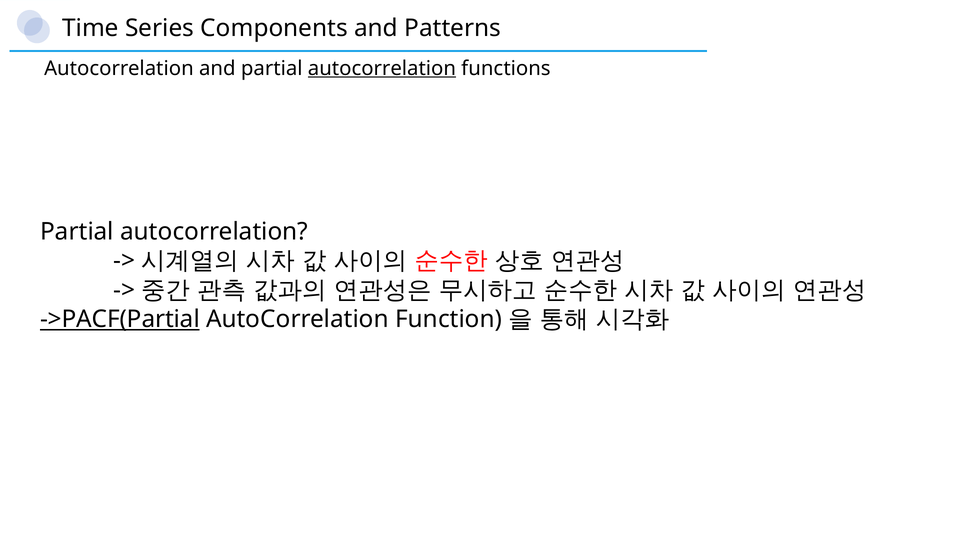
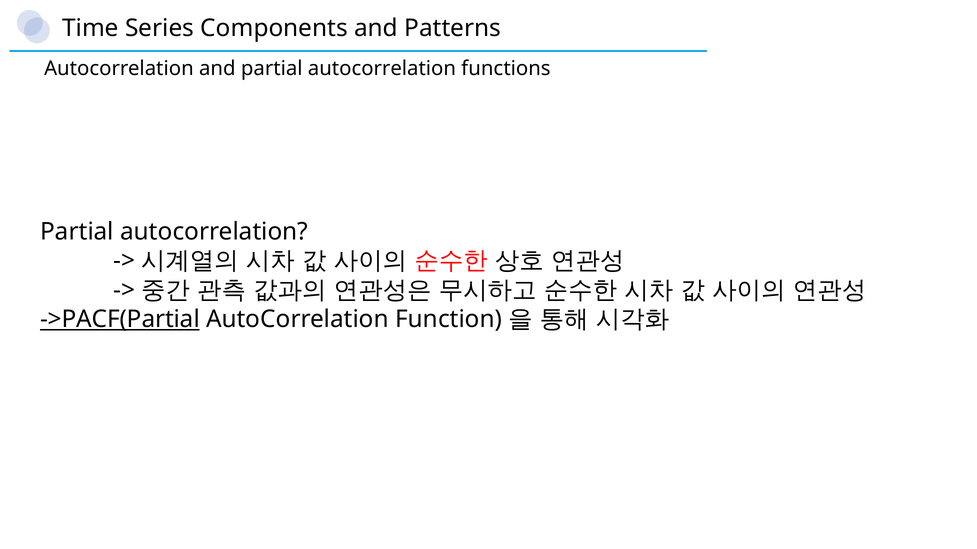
autocorrelation at (382, 68) underline: present -> none
